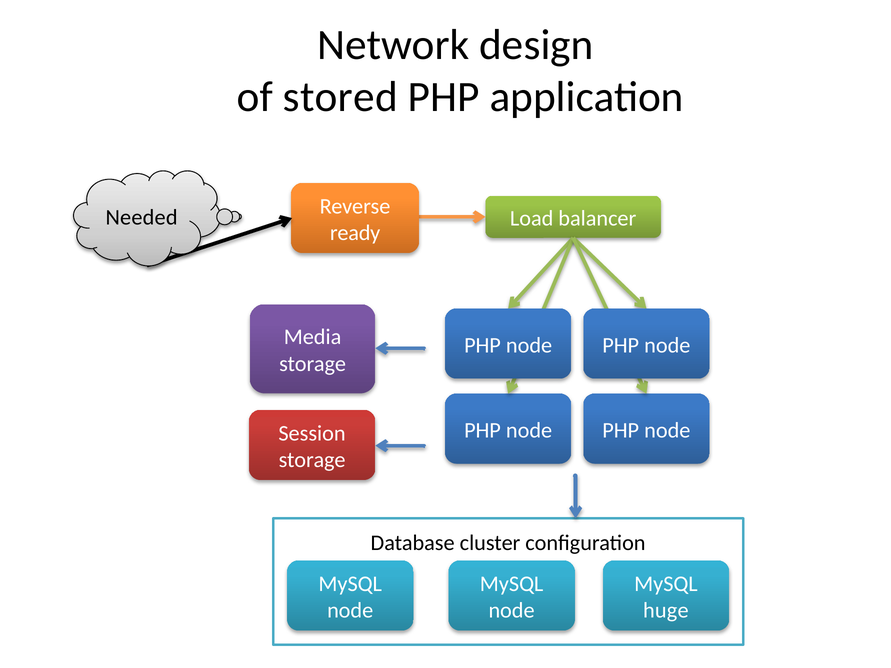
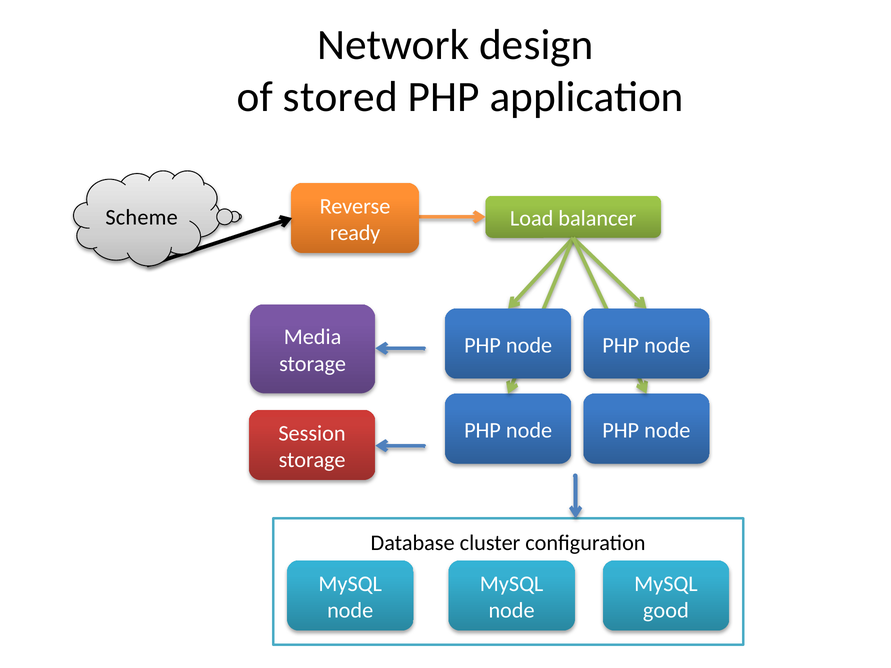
Needed: Needed -> Scheme
huge: huge -> good
